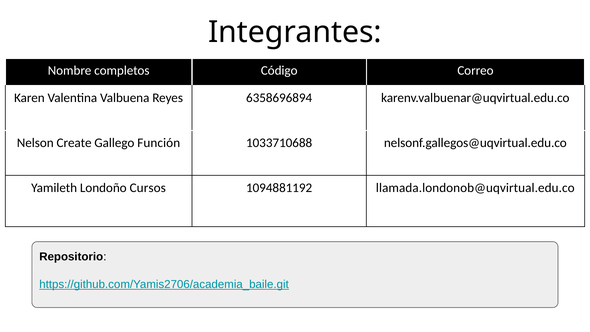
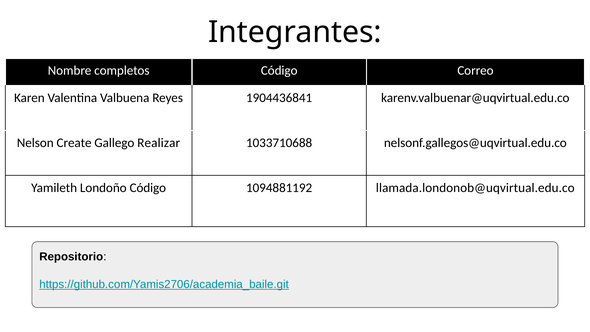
6358696894: 6358696894 -> 1904436841
Función: Función -> Realizar
Londoño Cursos: Cursos -> Código
